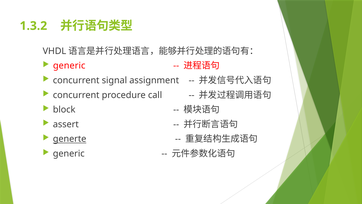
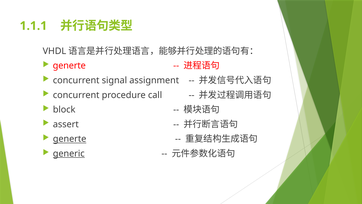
1.3.2: 1.3.2 -> 1.1.1
generic at (69, 66): generic -> generte
generic at (69, 153) underline: none -> present
